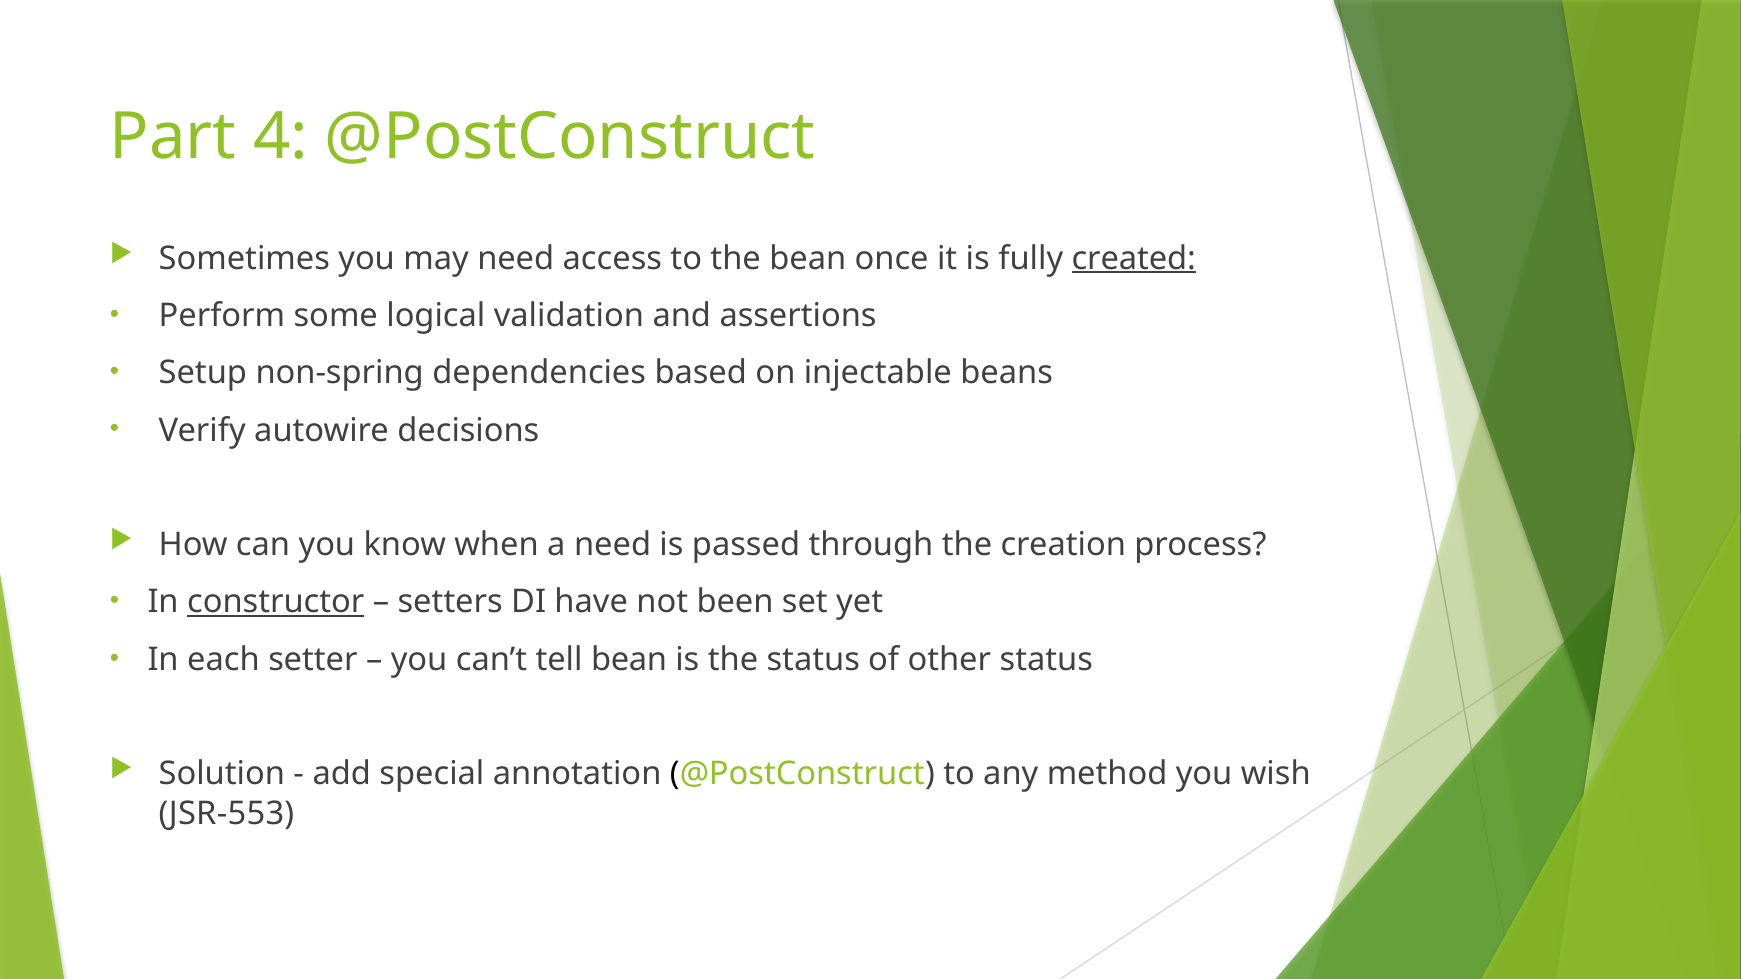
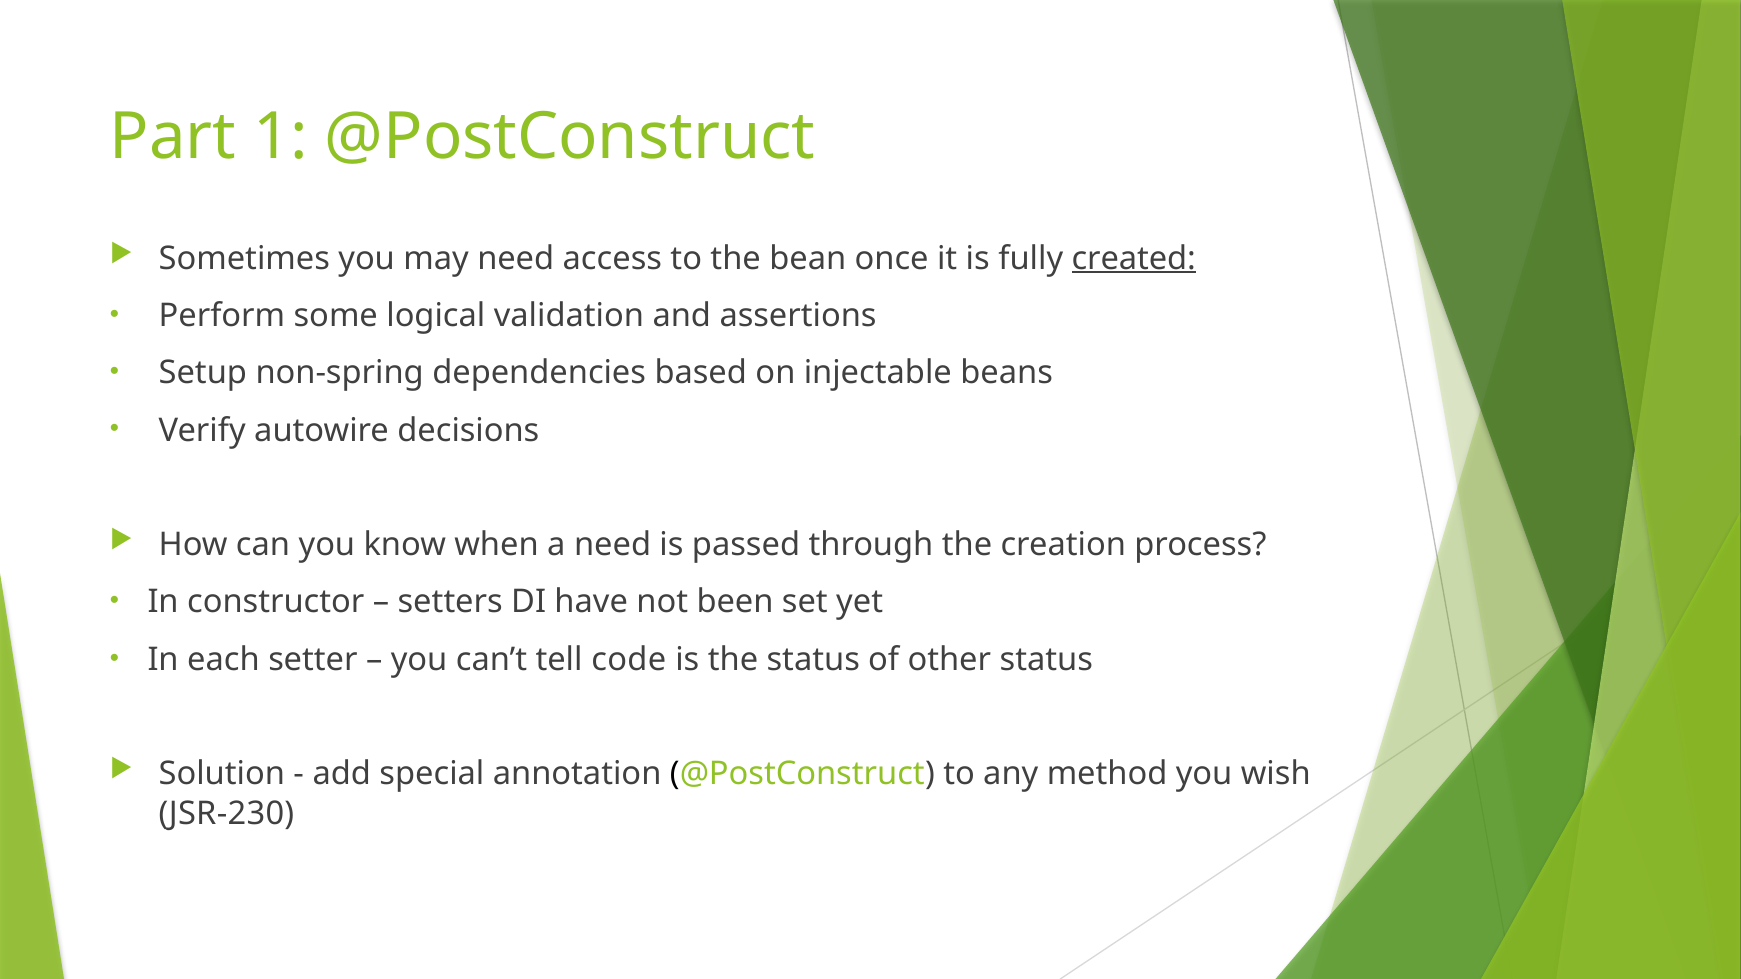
4: 4 -> 1
constructor underline: present -> none
tell bean: bean -> code
JSR-553: JSR-553 -> JSR-230
